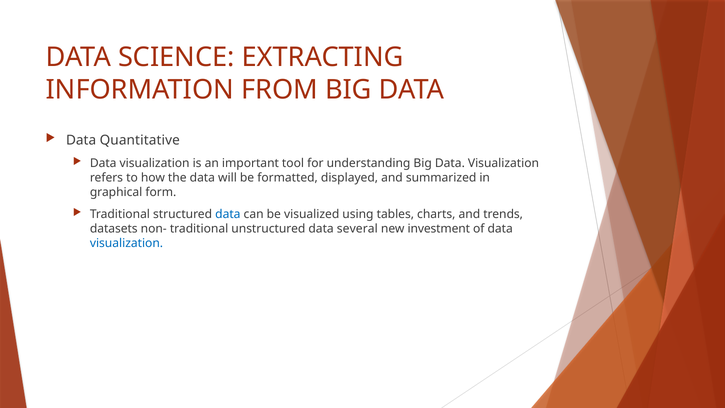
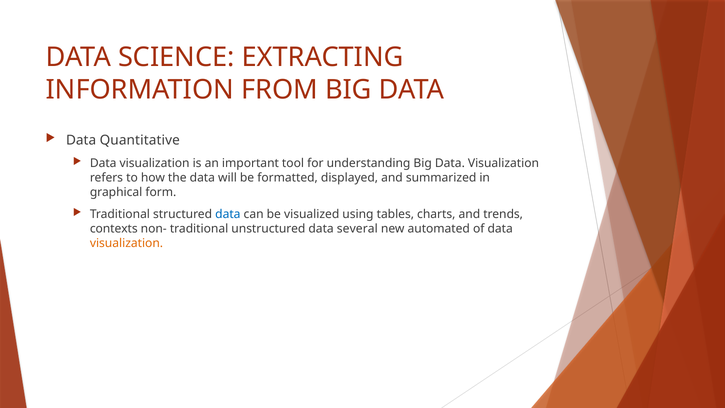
datasets: datasets -> contexts
investment: investment -> automated
visualization at (126, 243) colour: blue -> orange
